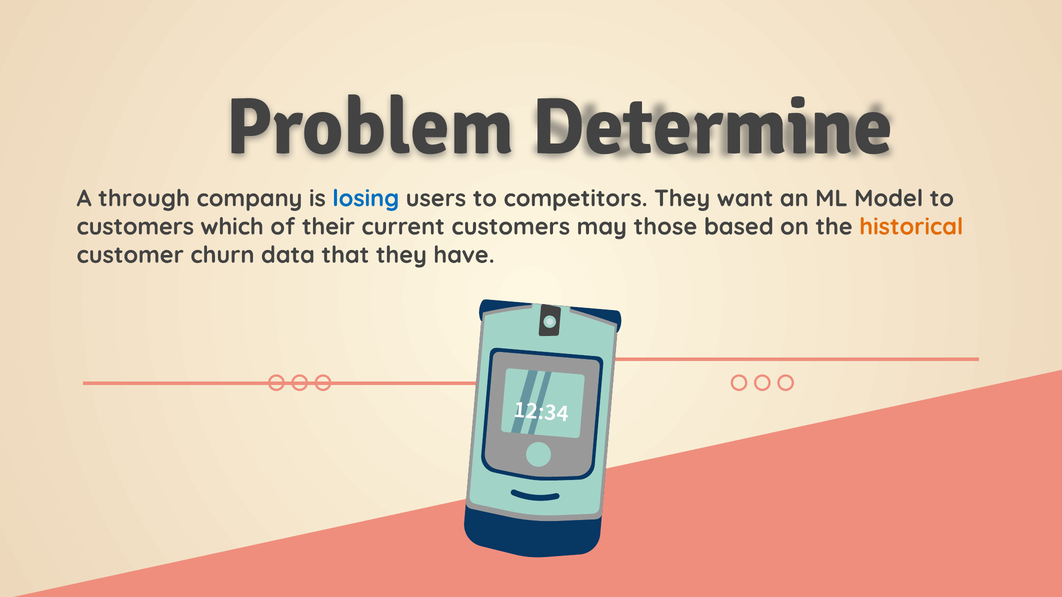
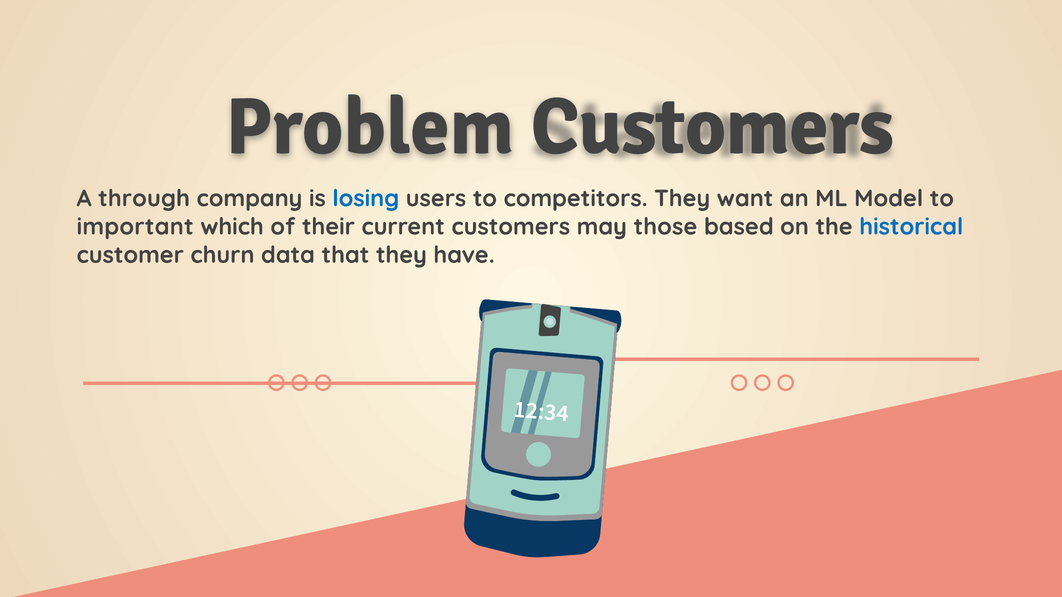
Problem Determine: Determine -> Customers
customers at (135, 227): customers -> important
historical colour: orange -> blue
